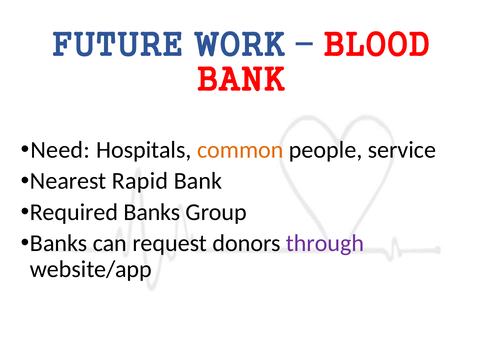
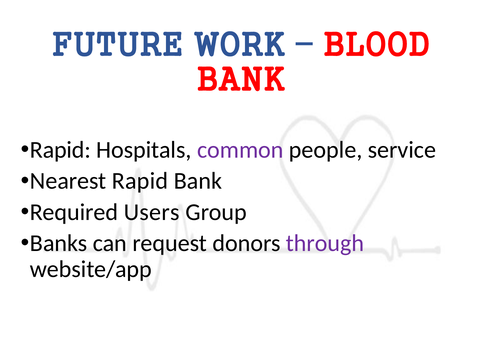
Need at (60, 150): Need -> Rapid
common colour: orange -> purple
Required Banks: Banks -> Users
